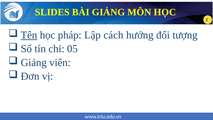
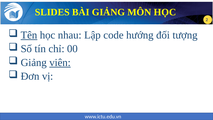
pháp: pháp -> nhau
cách: cách -> code
05: 05 -> 00
viên underline: none -> present
